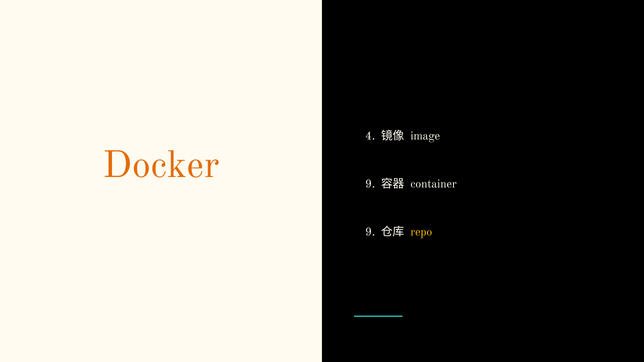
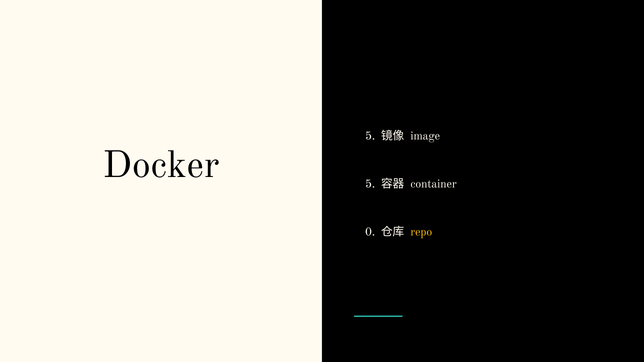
4 at (370, 136): 4 -> 5
Docker colour: orange -> black
2 9: 9 -> 5
3 9: 9 -> 0
